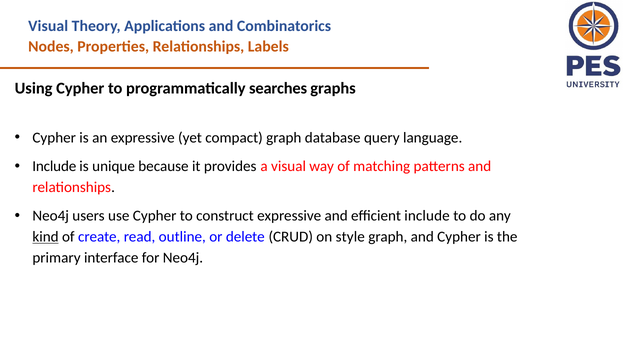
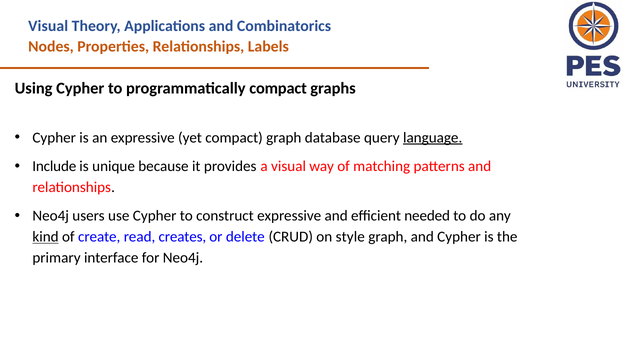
programmatically searches: searches -> compact
language underline: none -> present
efficient include: include -> needed
outline: outline -> creates
